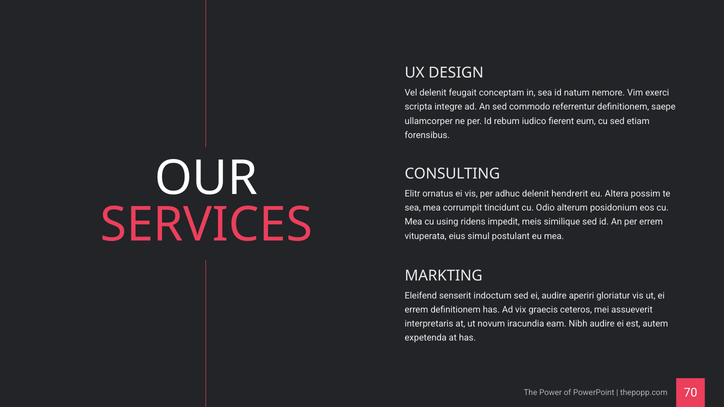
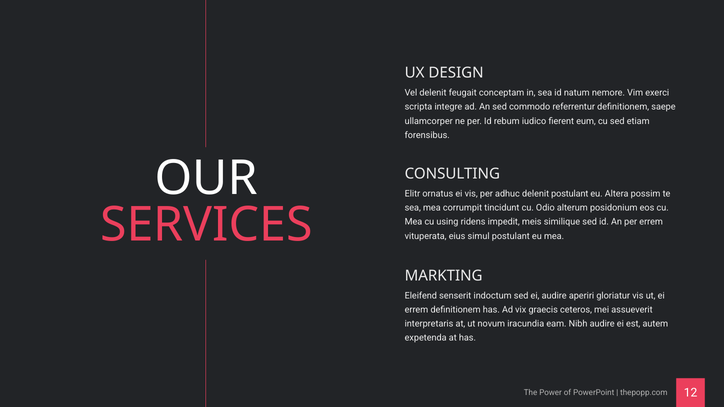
delenit hendrerit: hendrerit -> postulant
70: 70 -> 12
